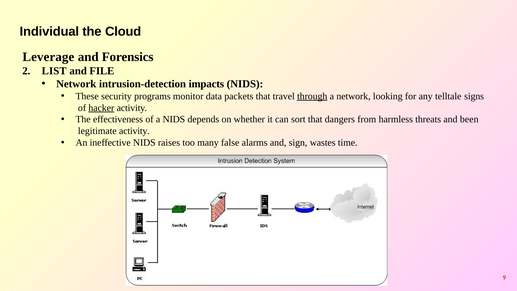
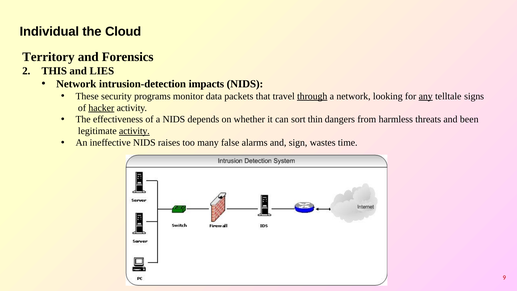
Leverage: Leverage -> Territory
LIST: LIST -> THIS
FILE: FILE -> LIES
any underline: none -> present
sort that: that -> thin
activity at (134, 131) underline: none -> present
